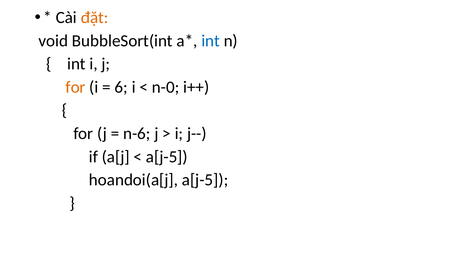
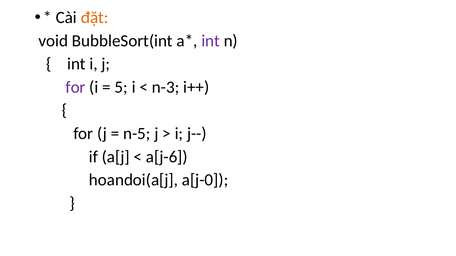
int at (211, 41) colour: blue -> purple
for at (76, 87) colour: orange -> purple
6: 6 -> 5
n-0: n-0 -> n-3
n-6: n-6 -> n-5
a[j-5 at (167, 157): a[j-5 -> a[j-6
hoandoi(a[j a[j-5: a[j-5 -> a[j-0
